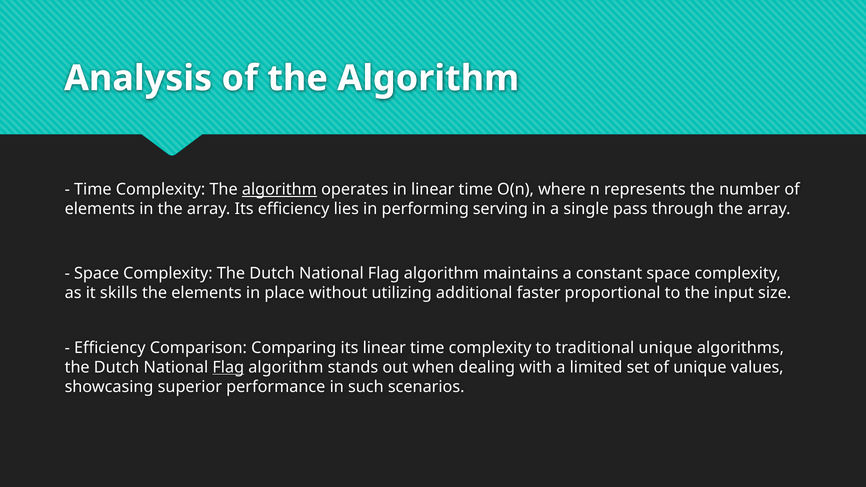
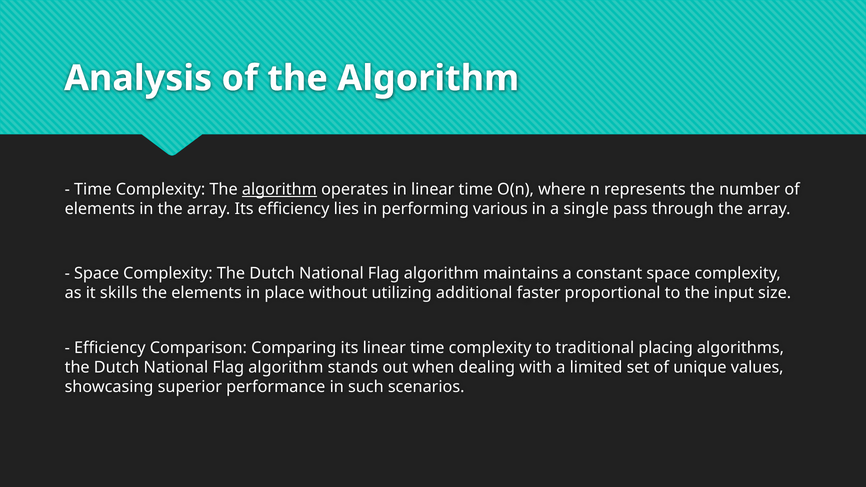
serving: serving -> various
traditional unique: unique -> placing
Flag at (228, 367) underline: present -> none
